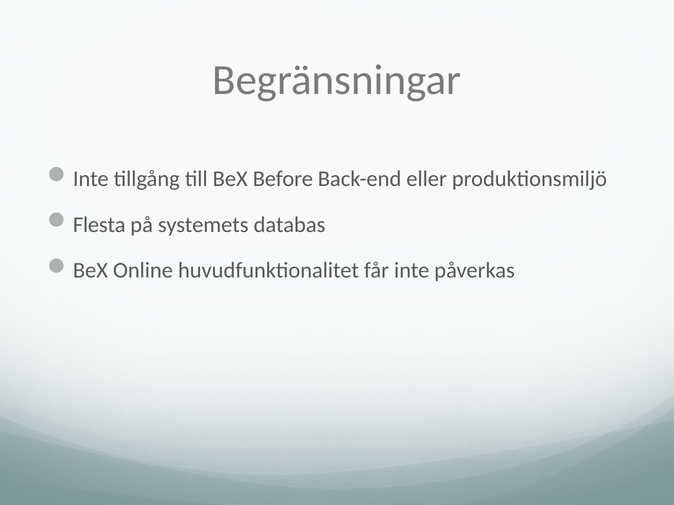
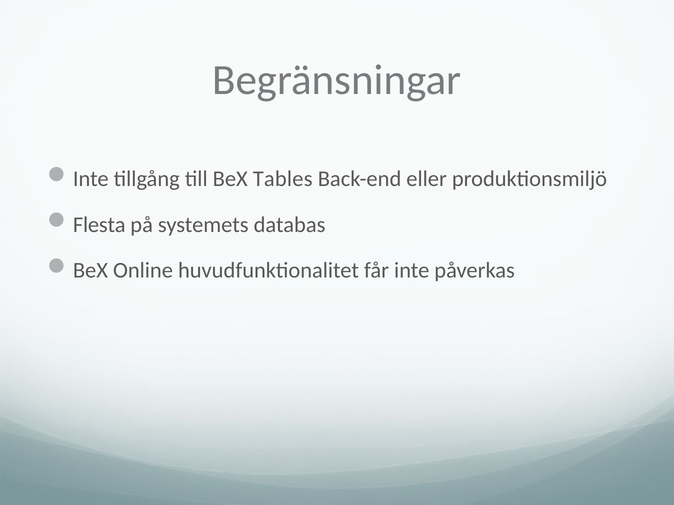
Before: Before -> Tables
